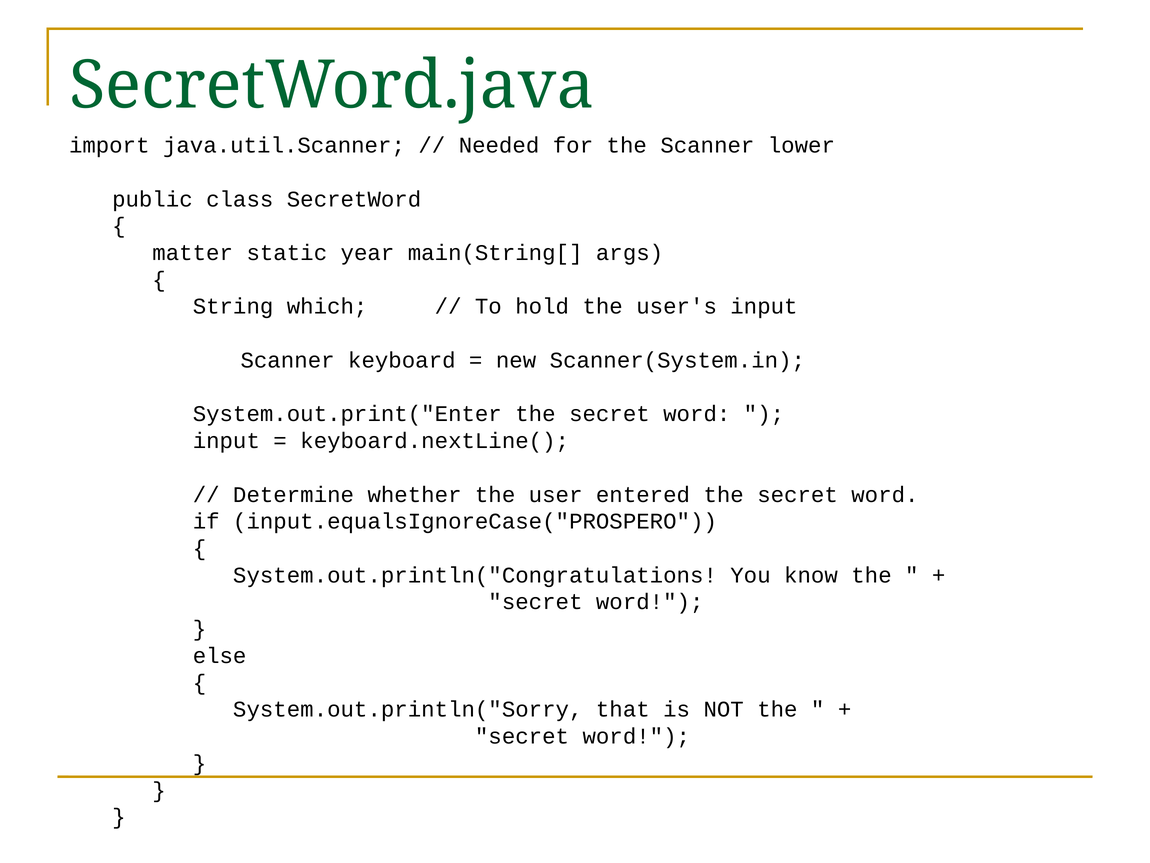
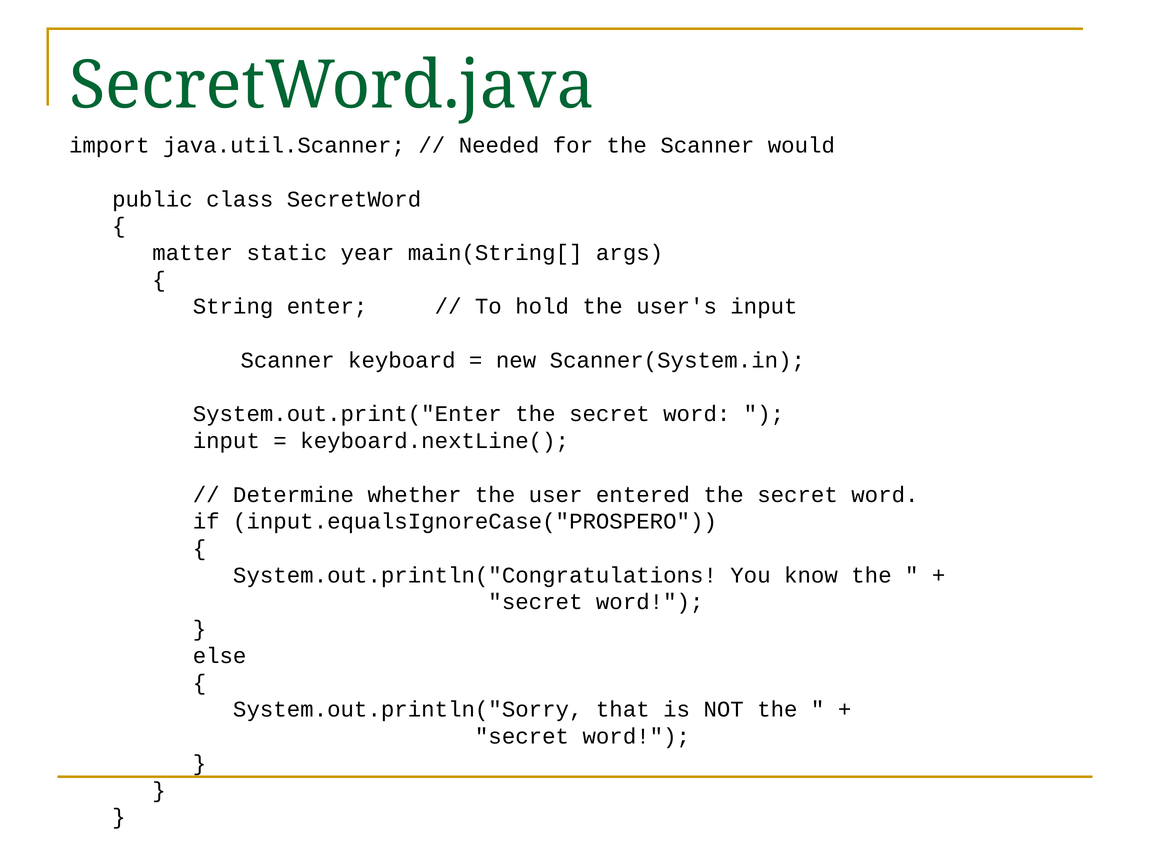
lower: lower -> would
which: which -> enter
